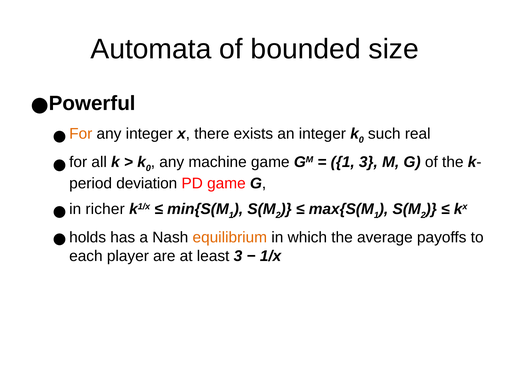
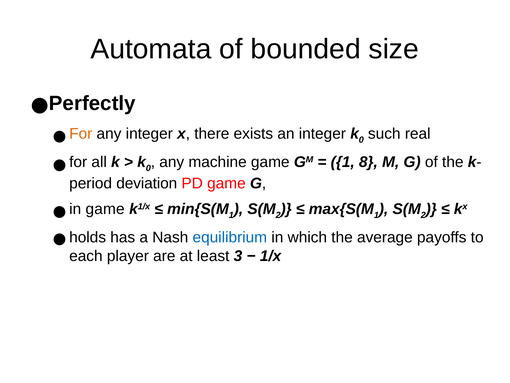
Powerful: Powerful -> Perfectly
1 3: 3 -> 8
in richer: richer -> game
equilibrium colour: orange -> blue
